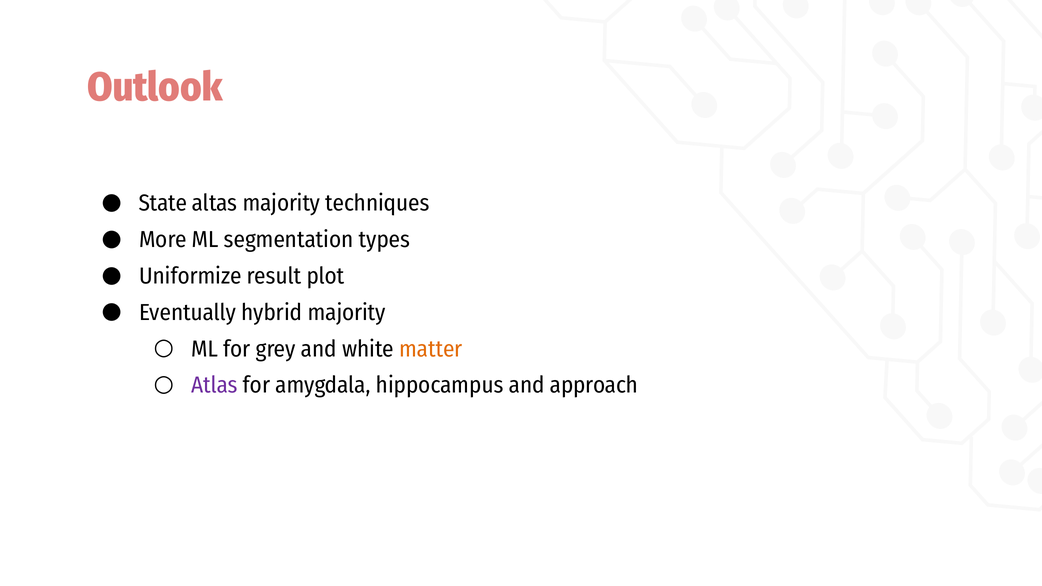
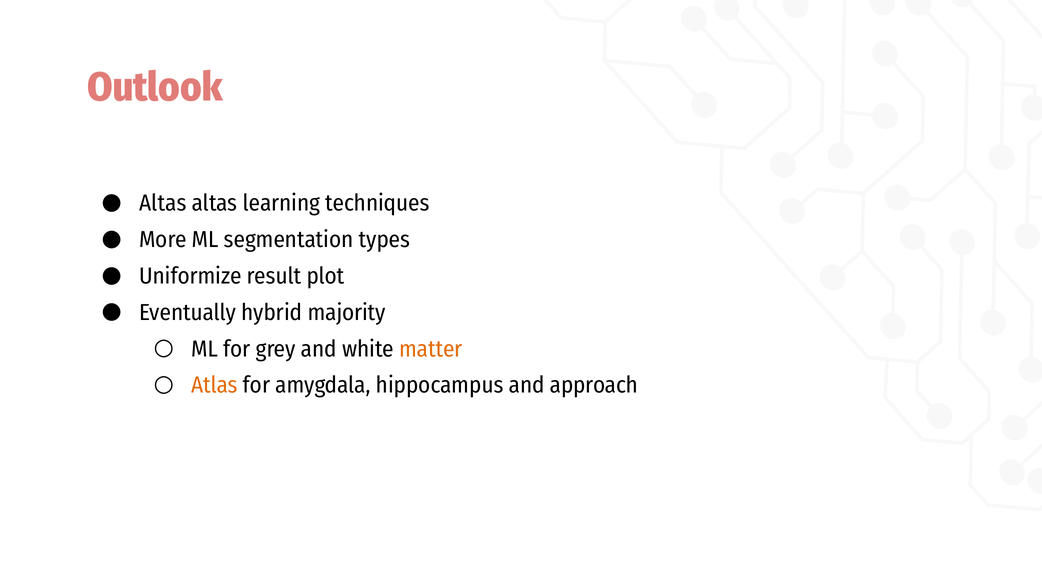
State at (163, 203): State -> Altas
altas majority: majority -> learning
Atlas colour: purple -> orange
